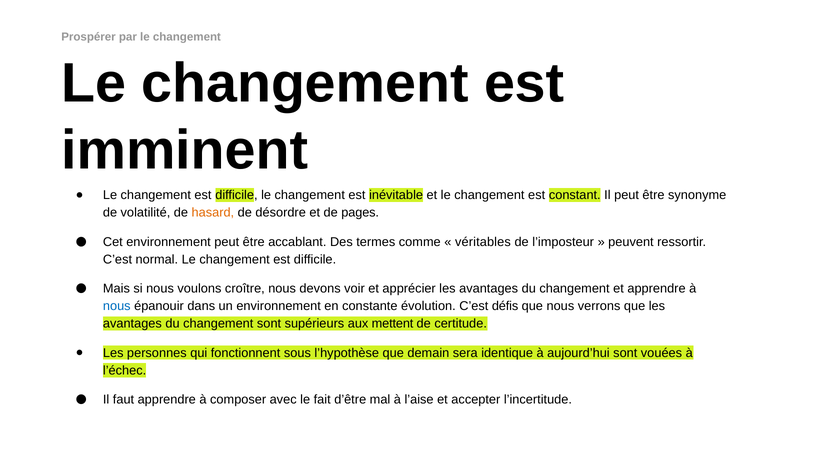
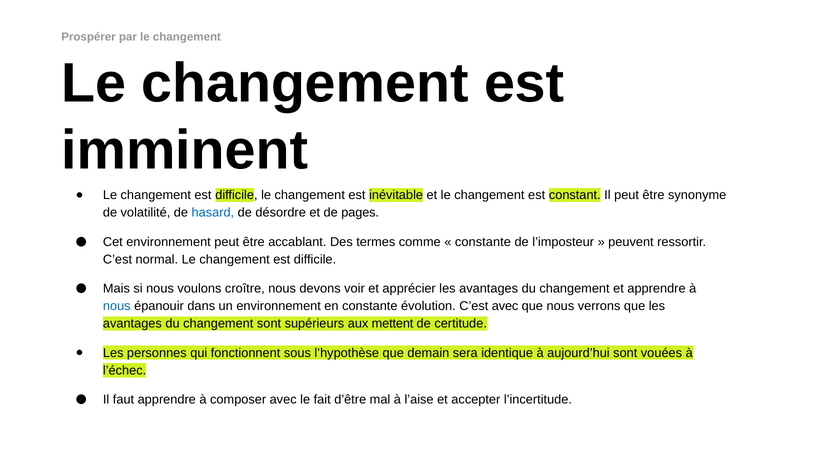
hasard colour: orange -> blue
véritables at (483, 242): véritables -> constante
C’est défis: défis -> avec
